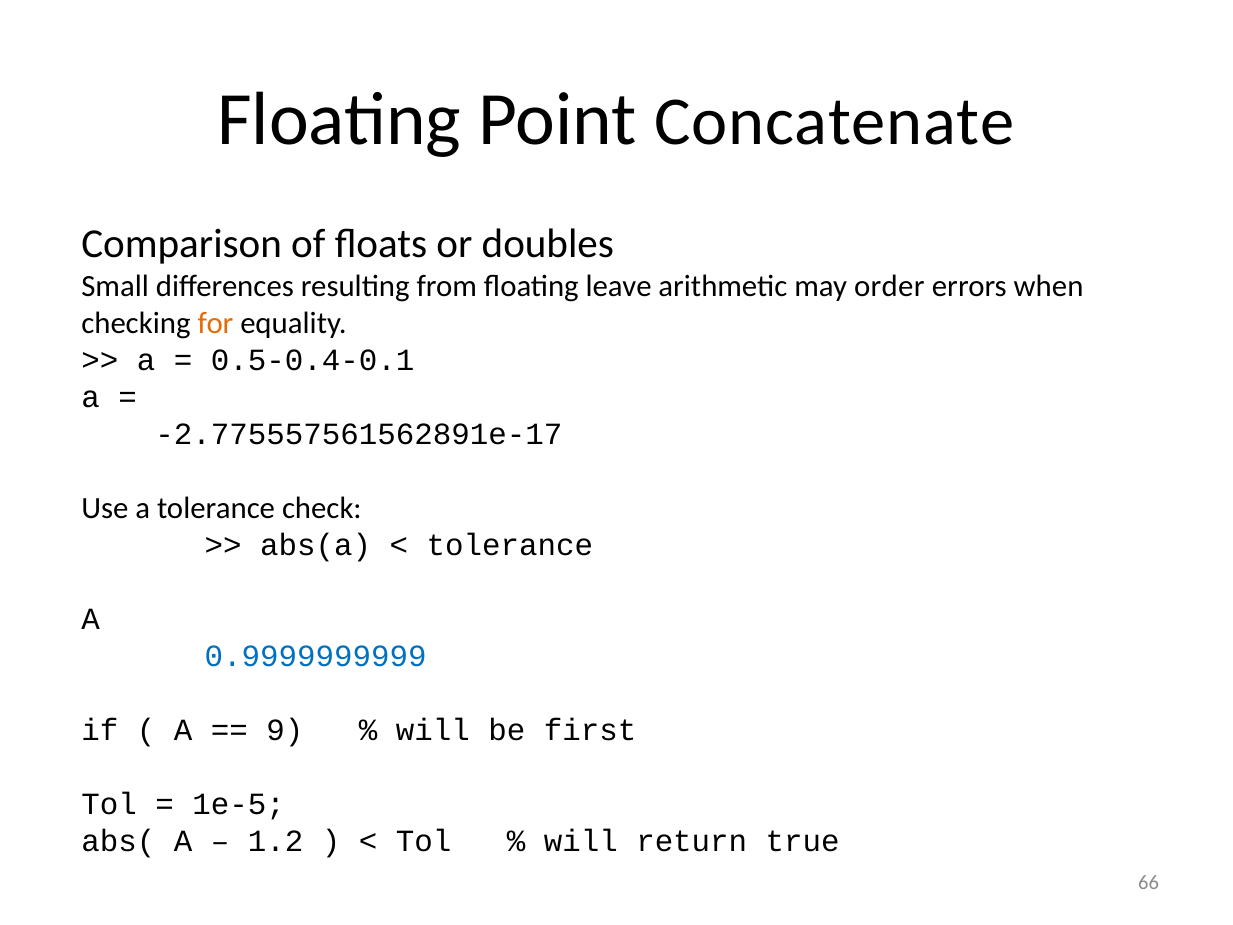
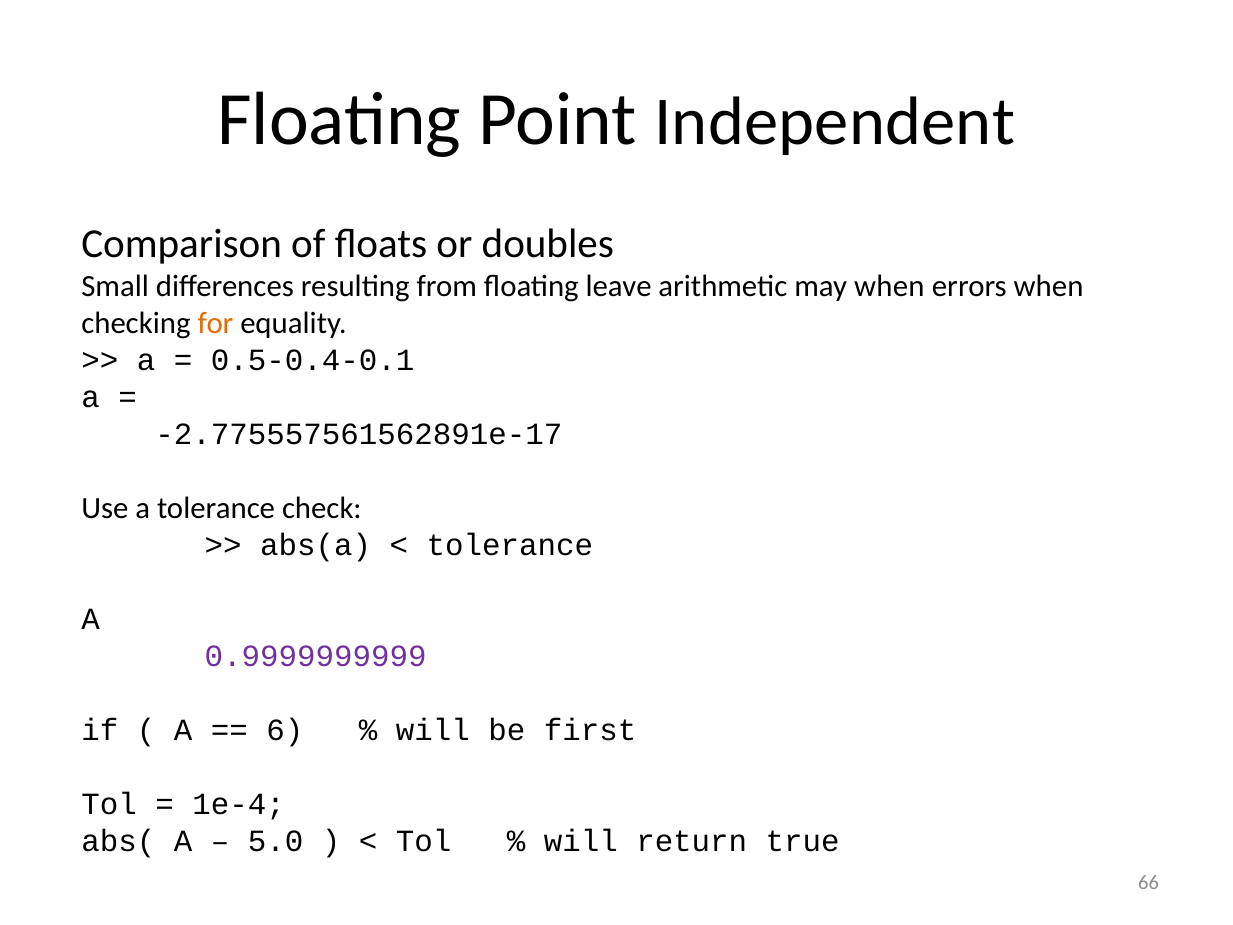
Concatenate: Concatenate -> Independent
may order: order -> when
0.9999999999 colour: blue -> purple
9: 9 -> 6
1e-5: 1e-5 -> 1e-4
1.2: 1.2 -> 5.0
